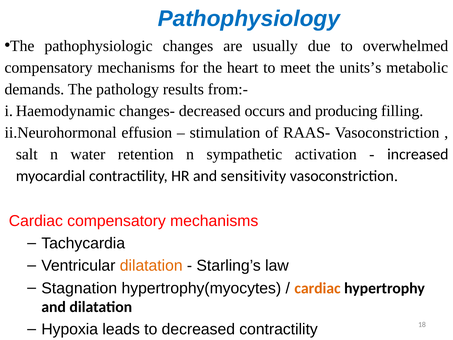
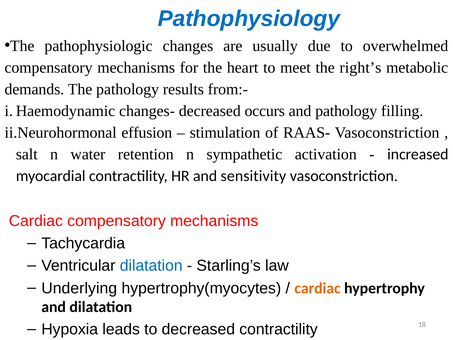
units’s: units’s -> right’s
and producing: producing -> pathology
dilatation at (151, 266) colour: orange -> blue
Stagnation: Stagnation -> Underlying
